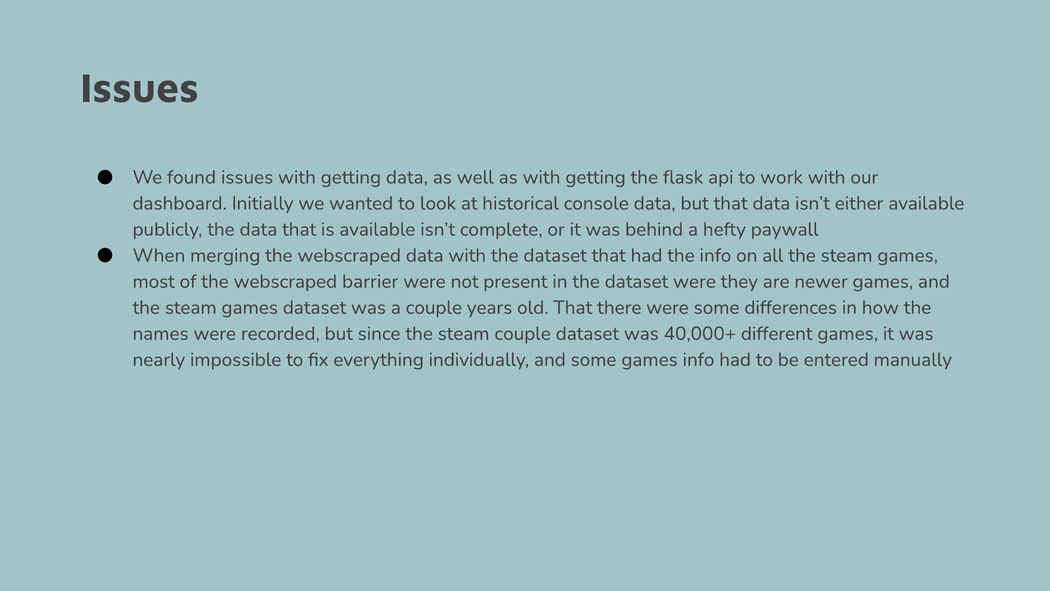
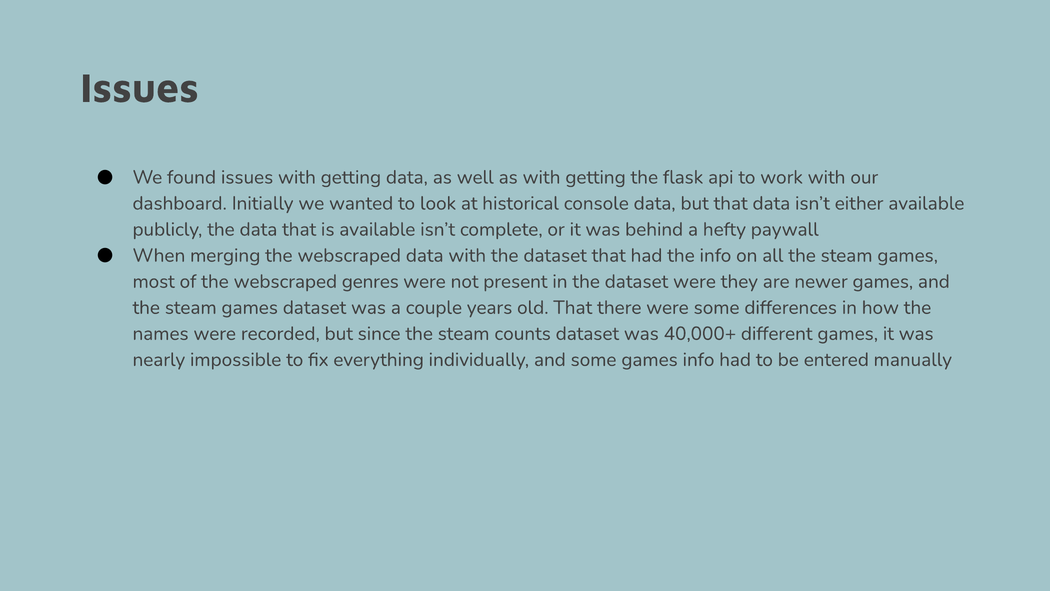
barrier: barrier -> genres
steam couple: couple -> counts
